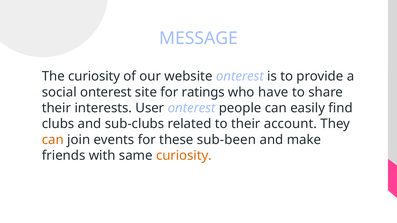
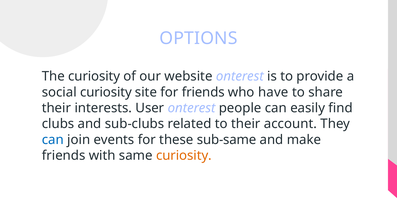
MESSAGE: MESSAGE -> OPTIONS
social onterest: onterest -> curiosity
for ratings: ratings -> friends
can at (53, 140) colour: orange -> blue
sub-been: sub-been -> sub-same
